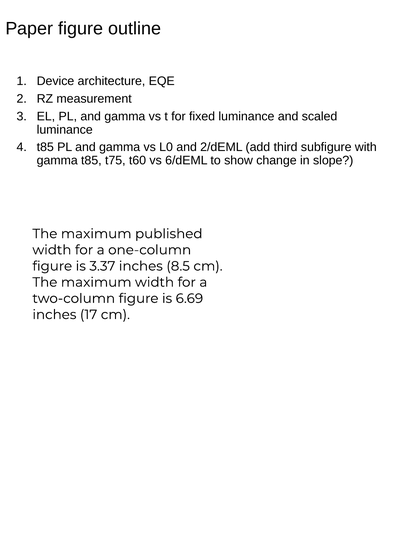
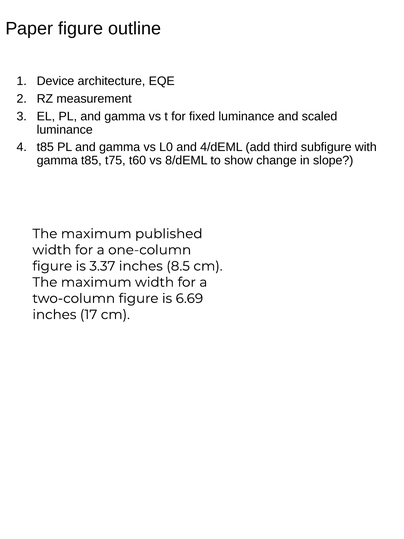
2/dEML: 2/dEML -> 4/dEML
6/dEML: 6/dEML -> 8/dEML
